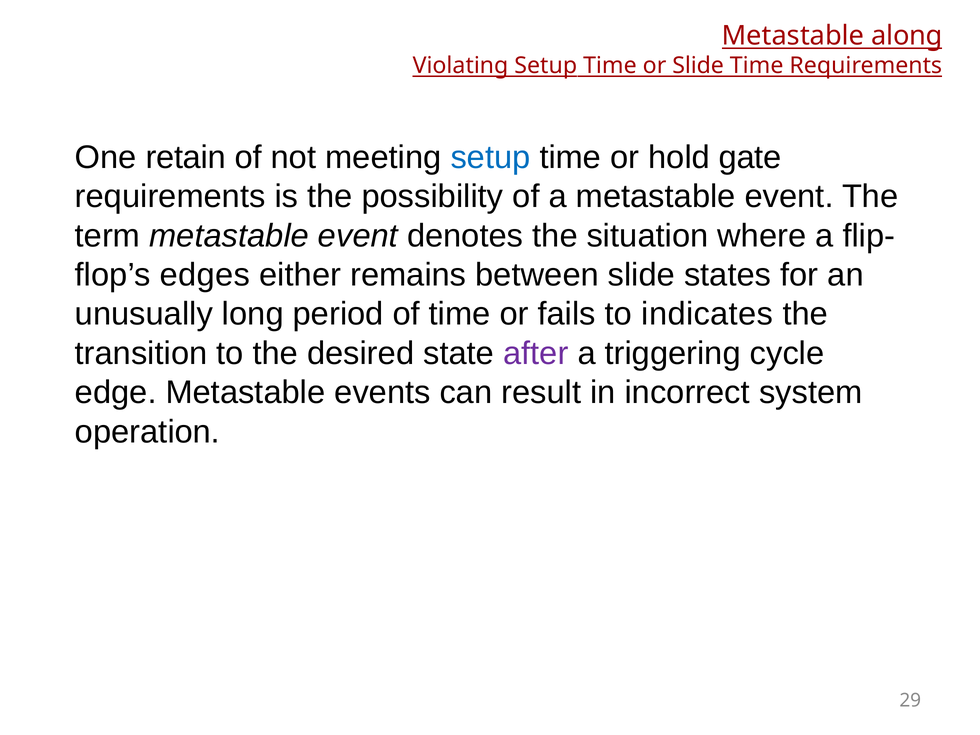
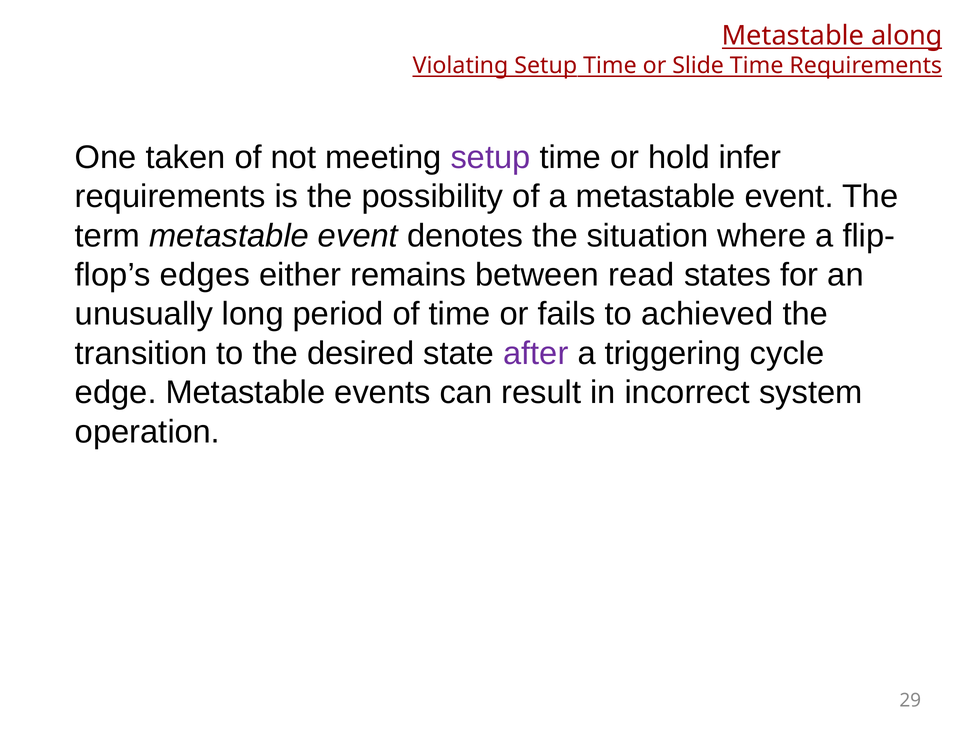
retain: retain -> taken
setup at (490, 157) colour: blue -> purple
gate: gate -> infer
between slide: slide -> read
indicates: indicates -> achieved
